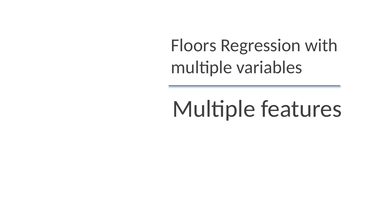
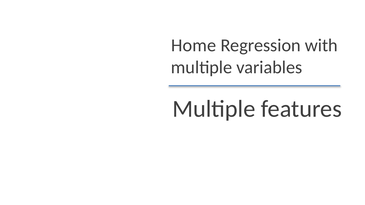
Floors: Floors -> Home
